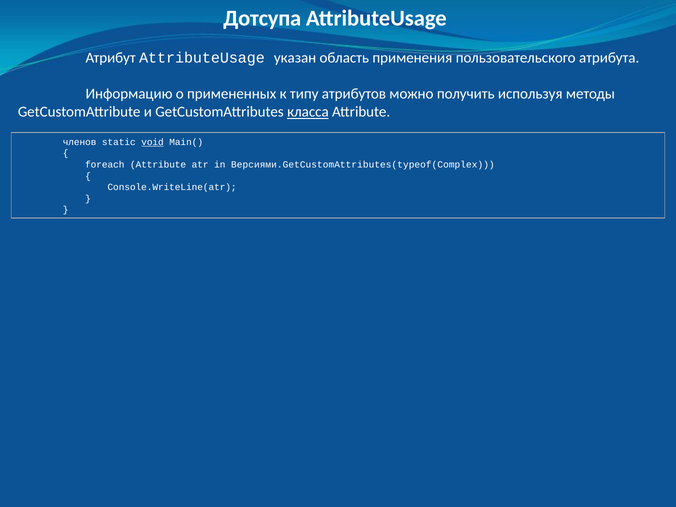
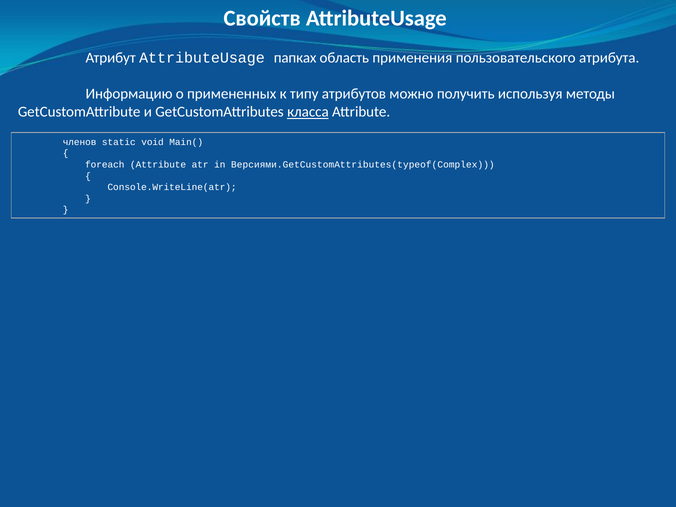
Дотсупа: Дотсупа -> Свойств
указан: указан -> папках
void underline: present -> none
